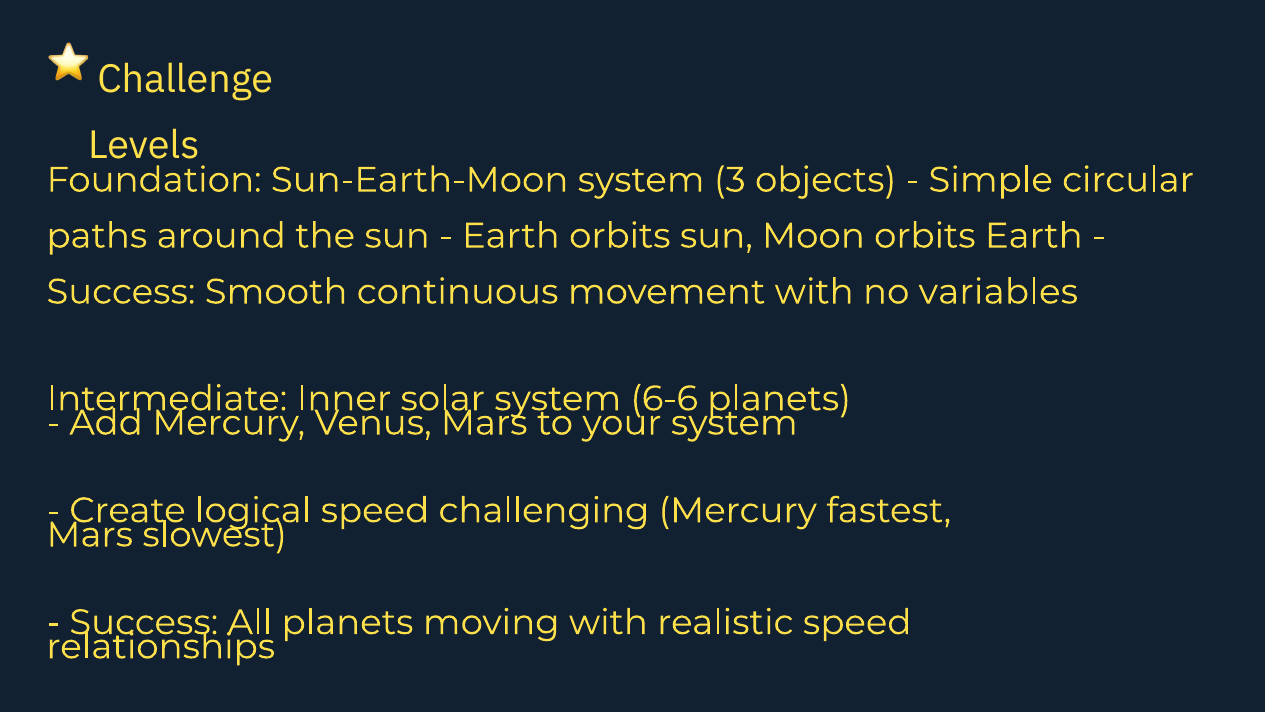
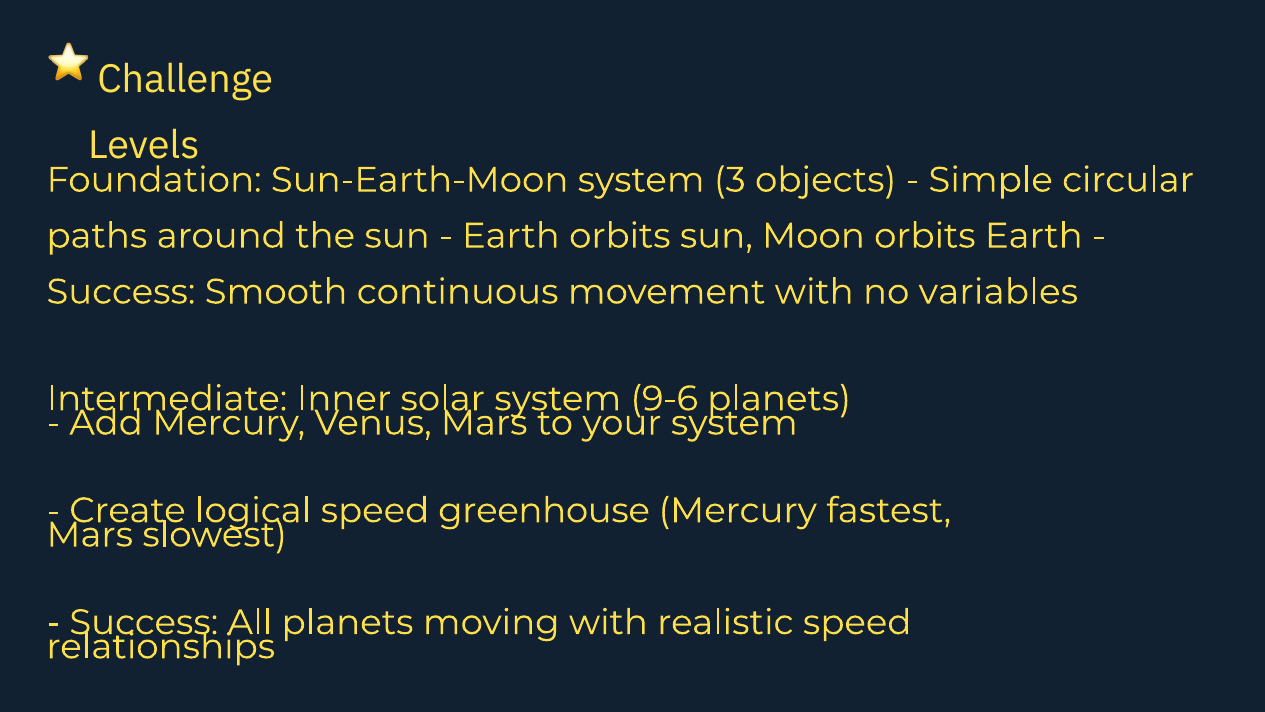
6-6: 6-6 -> 9-6
challenging: challenging -> greenhouse
